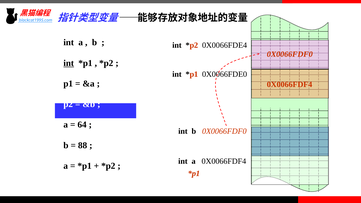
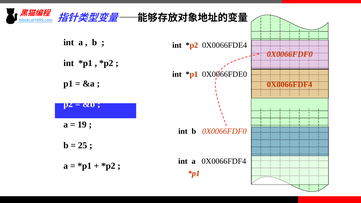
int at (69, 63) underline: present -> none
64: 64 -> 19
88: 88 -> 25
